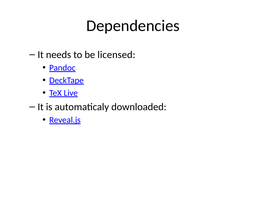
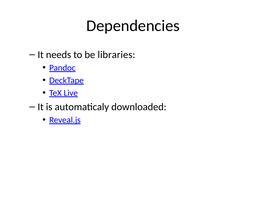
licensed: licensed -> libraries
